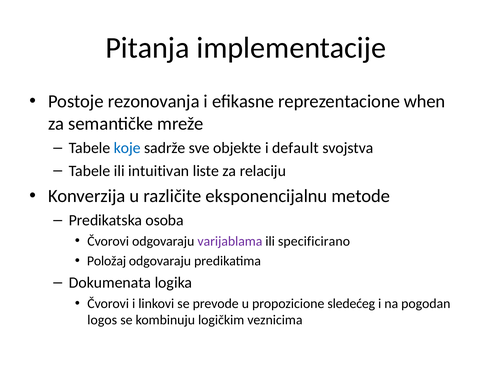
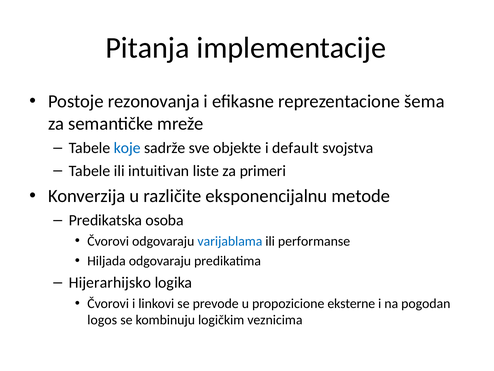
when: when -> šema
relaciju: relaciju -> primeri
varijablama colour: purple -> blue
specificirano: specificirano -> performanse
Položaj: Položaj -> Hiljada
Dokumenata: Dokumenata -> Hijerarhijsko
sledećeg: sledećeg -> eksterne
